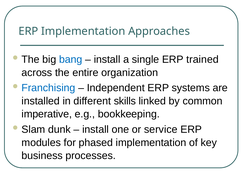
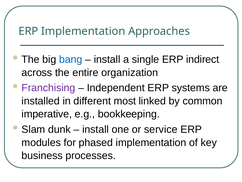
trained: trained -> indirect
Franchising colour: blue -> purple
skills: skills -> most
